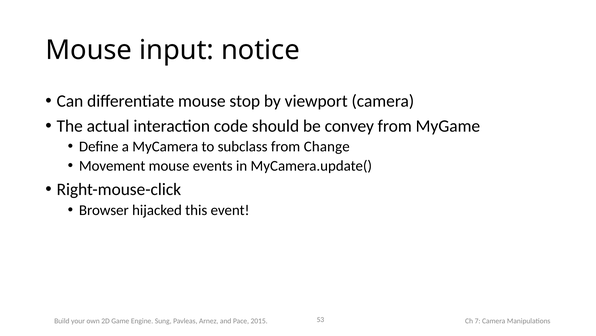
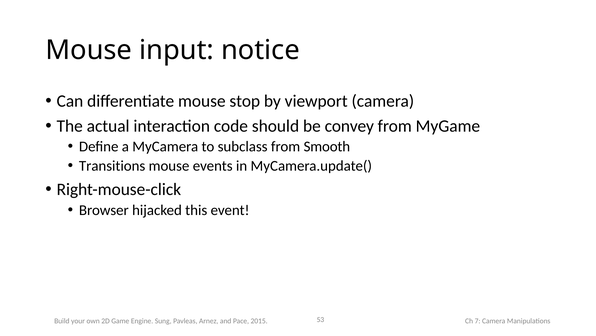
Change: Change -> Smooth
Movement: Movement -> Transitions
